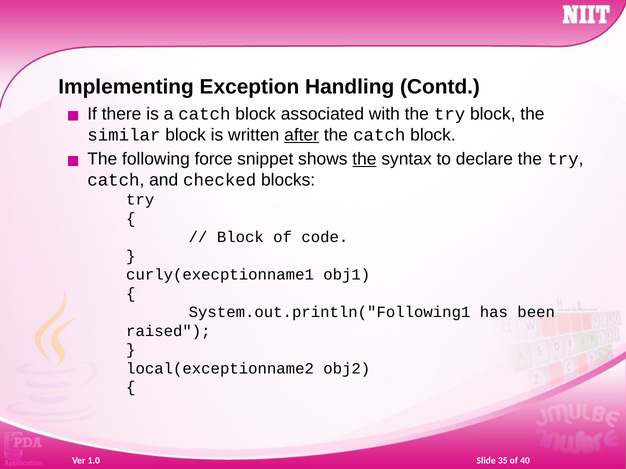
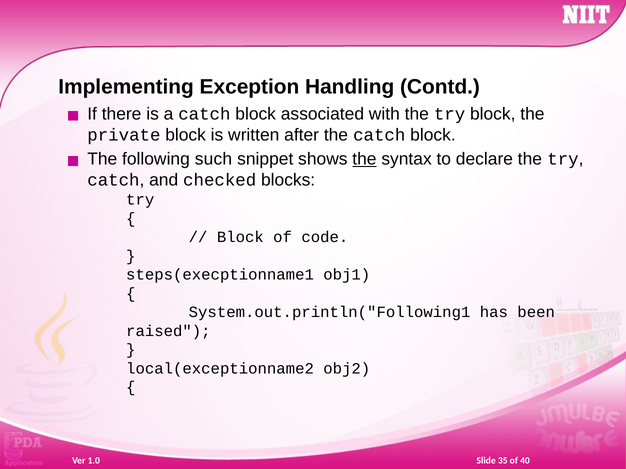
similar: similar -> private
after underline: present -> none
force: force -> such
curly(execptionname1: curly(execptionname1 -> steps(execptionname1
